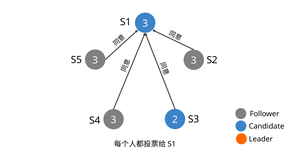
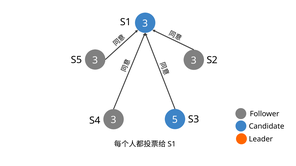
2: 2 -> 5
